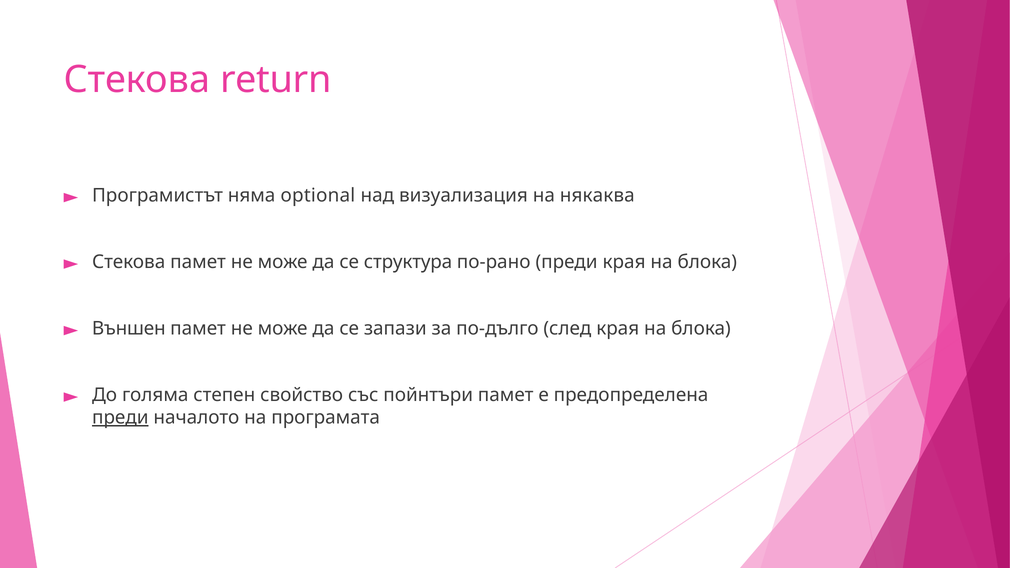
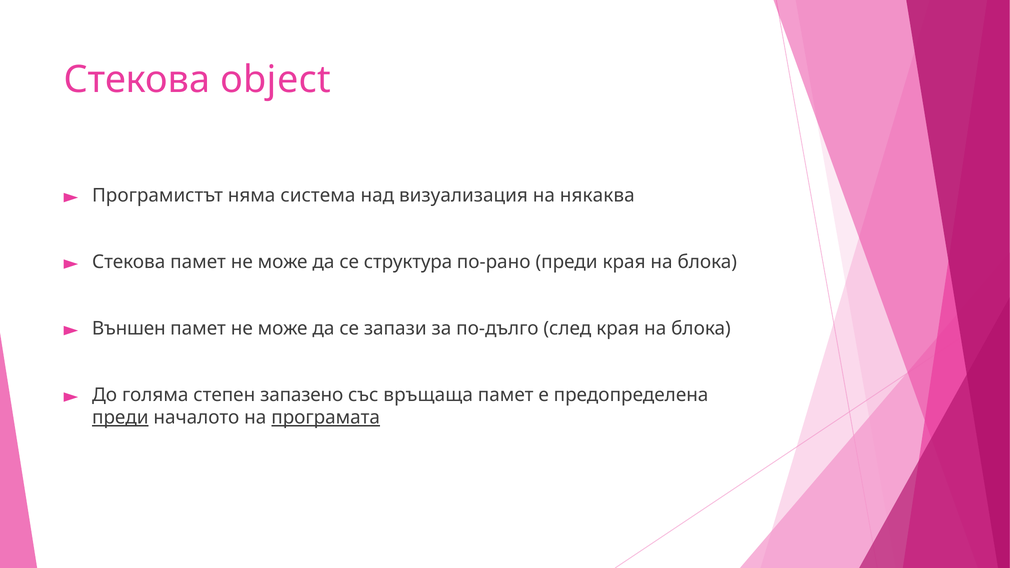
return: return -> object
optional: optional -> система
свойство: свойство -> запазено
пойнтъри: пойнтъри -> връщаща
програмата underline: none -> present
